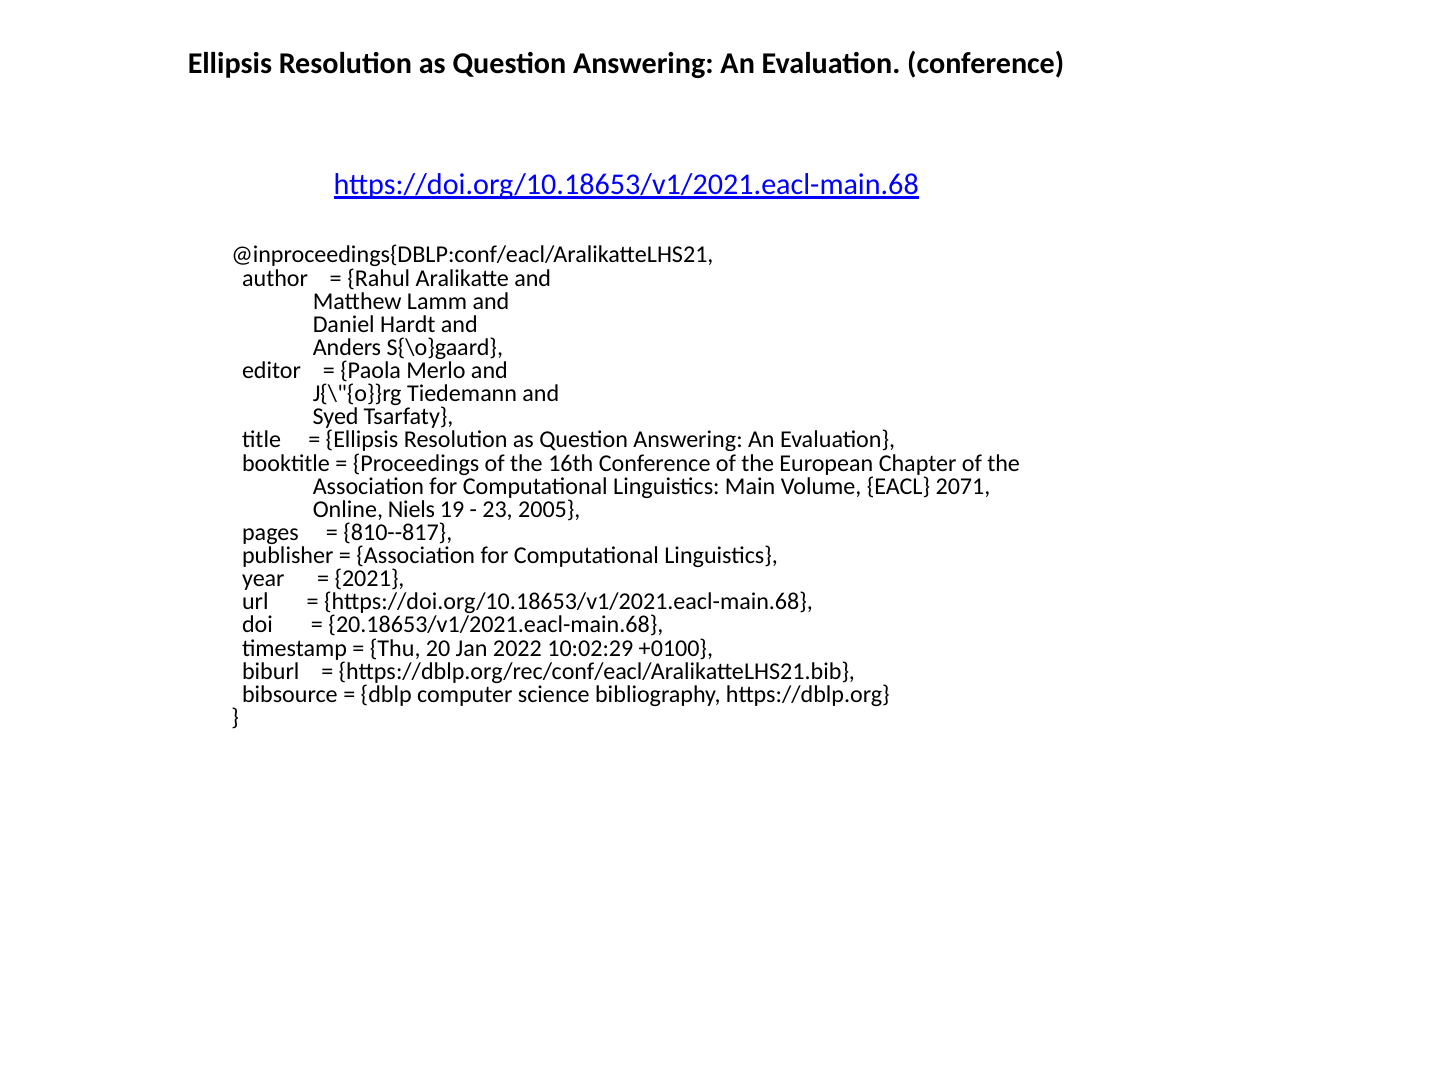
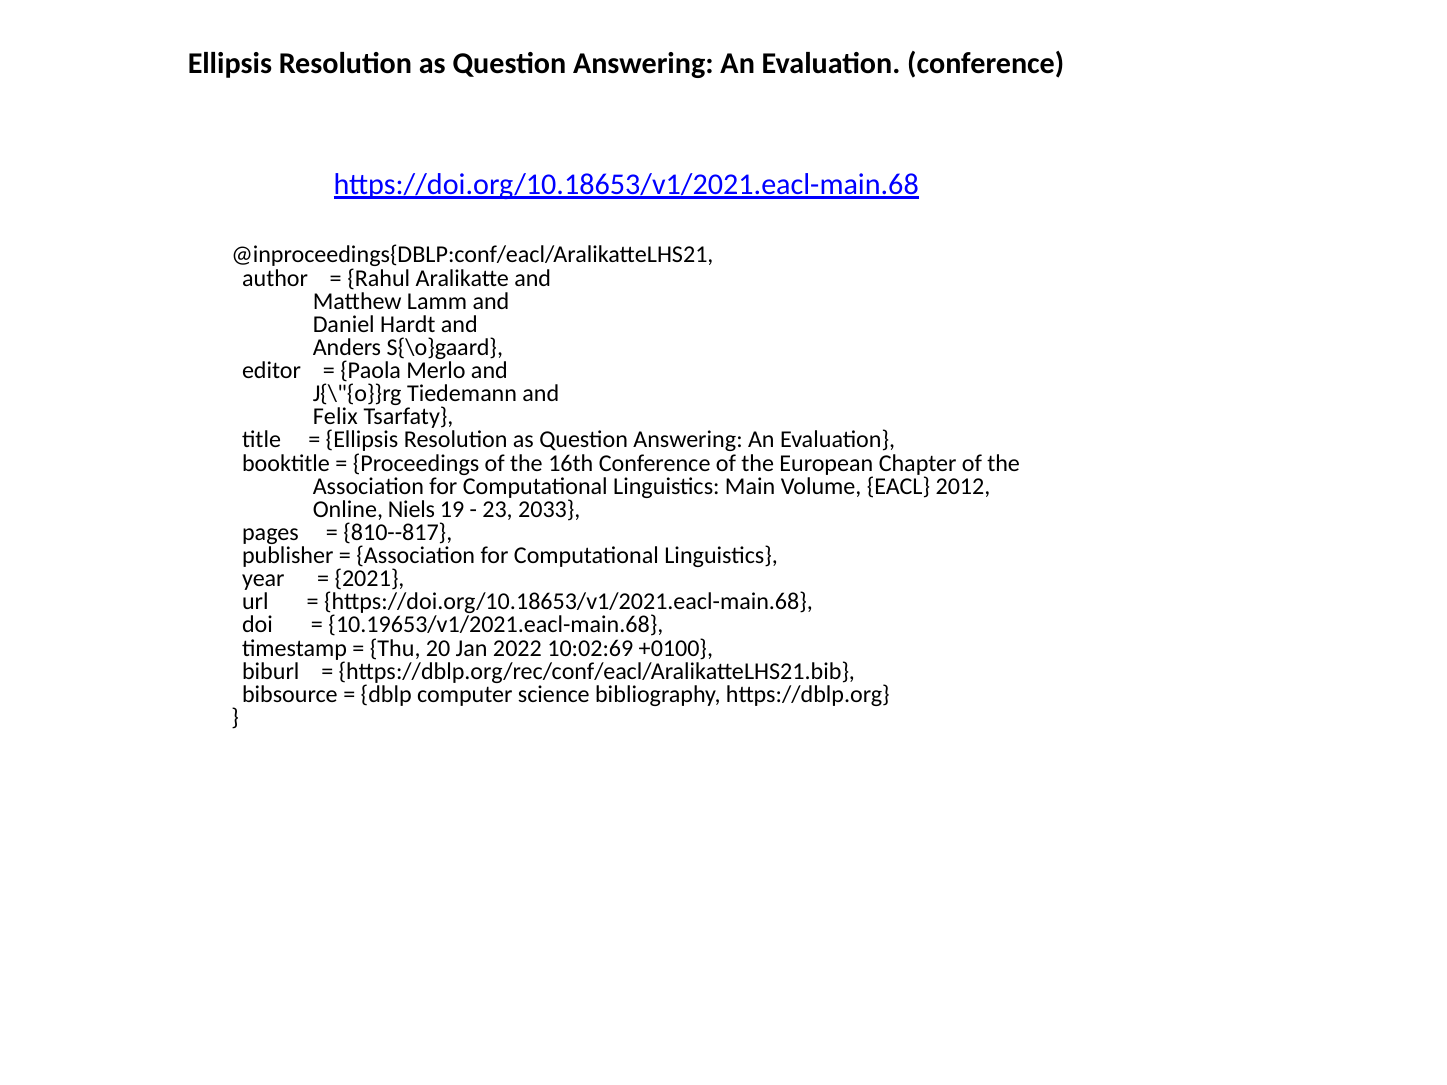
Syed: Syed -> Felix
2071: 2071 -> 2012
2005: 2005 -> 2033
20.18653/v1/2021.eacl-main.68: 20.18653/v1/2021.eacl-main.68 -> 10.19653/v1/2021.eacl-main.68
10:02:29: 10:02:29 -> 10:02:69
